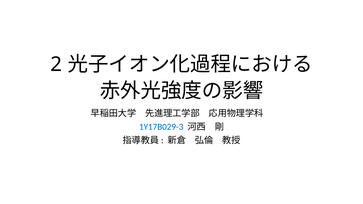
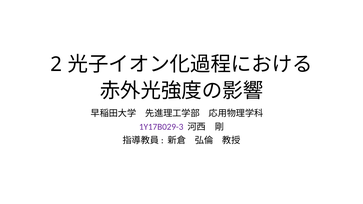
1Y17B029-3 colour: blue -> purple
